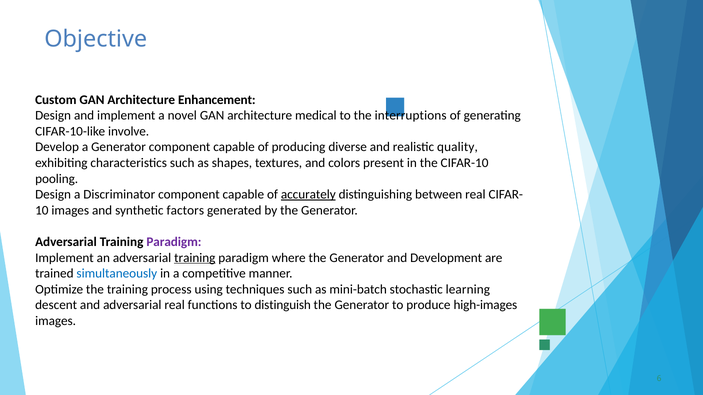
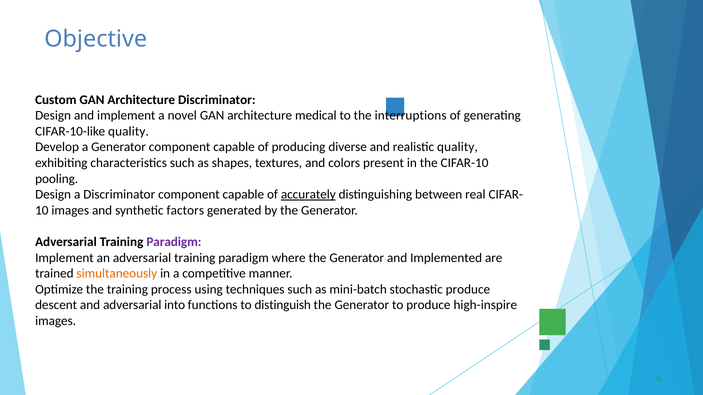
Architecture Enhancement: Enhancement -> Discriminator
CIFAR-10-like involve: involve -> quality
training at (195, 258) underline: present -> none
Development: Development -> Implemented
simultaneously colour: blue -> orange
stochastic learning: learning -> produce
adversarial real: real -> into
high-images: high-images -> high-inspire
